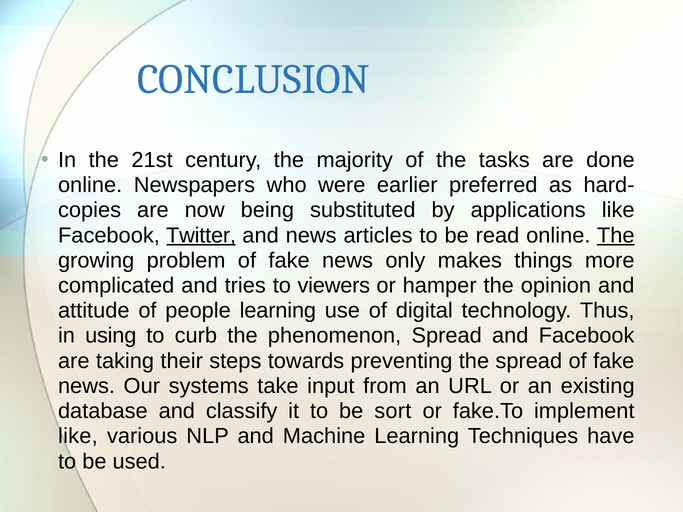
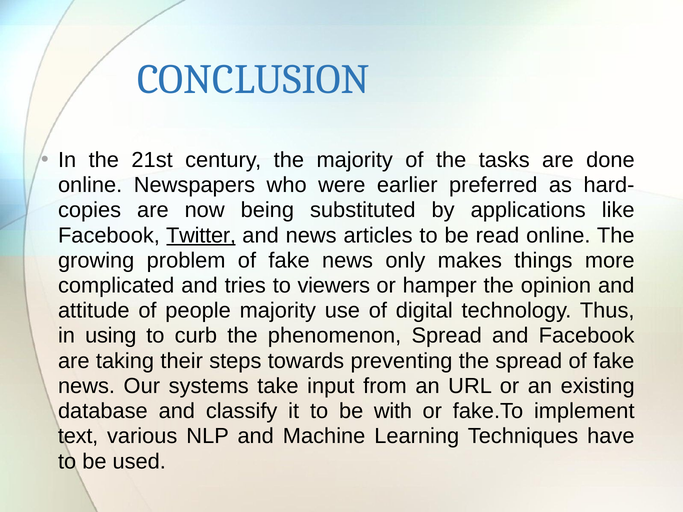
The at (616, 236) underline: present -> none
people learning: learning -> majority
sort: sort -> with
like at (78, 436): like -> text
